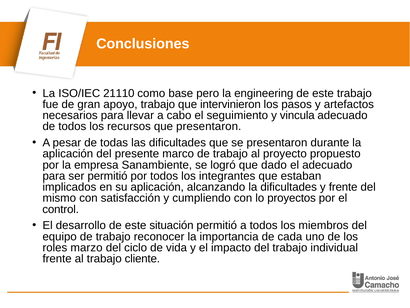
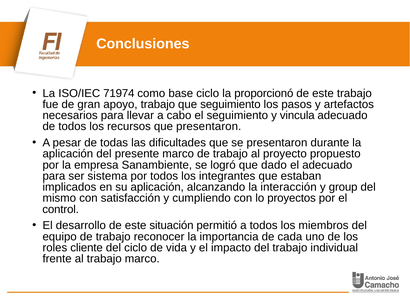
21110: 21110 -> 71974
base pero: pero -> ciclo
engineering: engineering -> proporcionó
que intervinieron: intervinieron -> seguimiento
ser permitió: permitió -> sistema
la dificultades: dificultades -> interacción
y frente: frente -> group
marzo: marzo -> cliente
trabajo cliente: cliente -> marco
